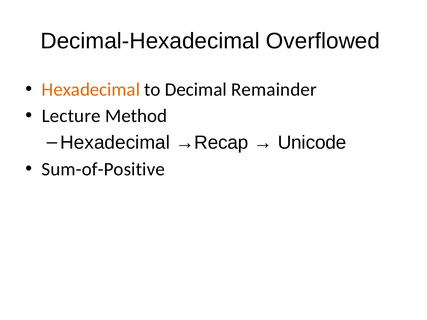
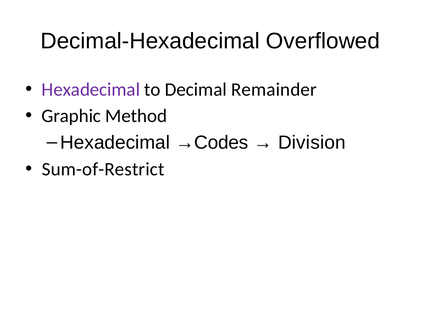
Hexadecimal at (91, 90) colour: orange -> purple
Lecture: Lecture -> Graphic
→Recap: →Recap -> →Codes
Unicode: Unicode -> Division
Sum-of-Positive: Sum-of-Positive -> Sum-of-Restrict
